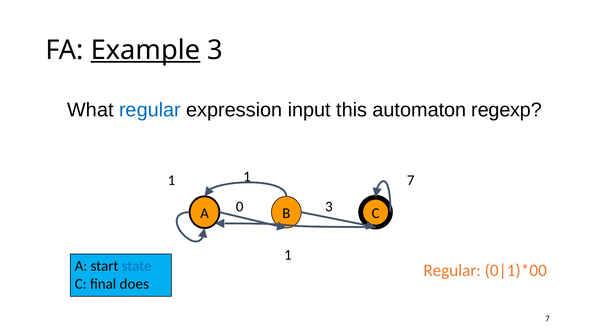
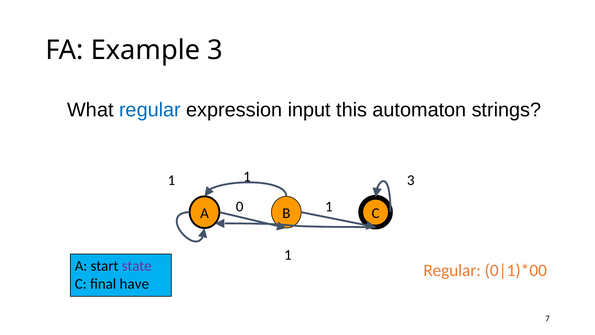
Example underline: present -> none
regexp: regexp -> strings
1 7: 7 -> 3
0 3: 3 -> 1
state colour: blue -> purple
does: does -> have
